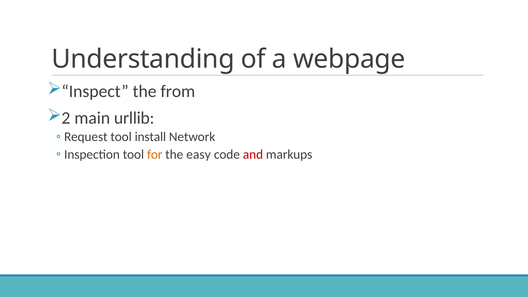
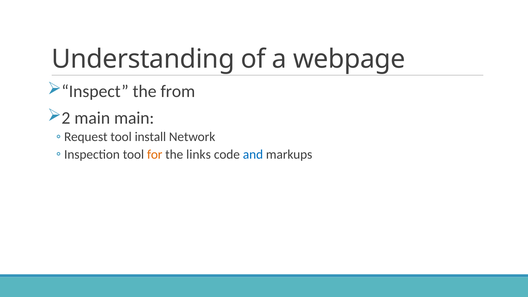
main urllib: urllib -> main
easy: easy -> links
and colour: red -> blue
